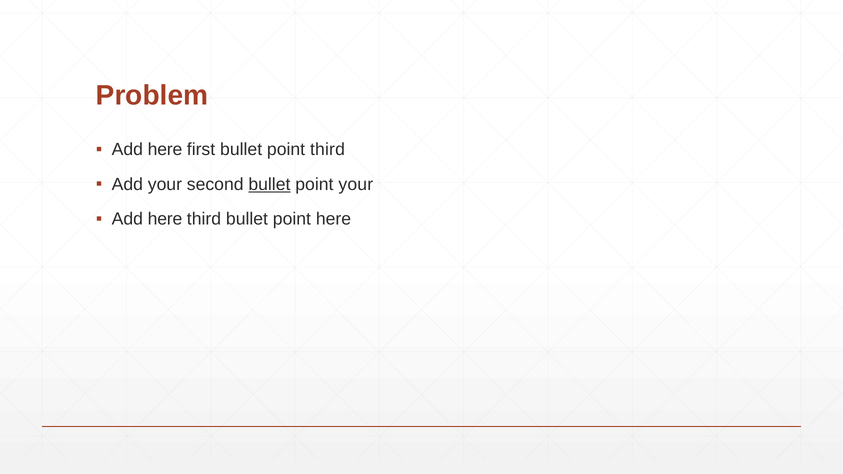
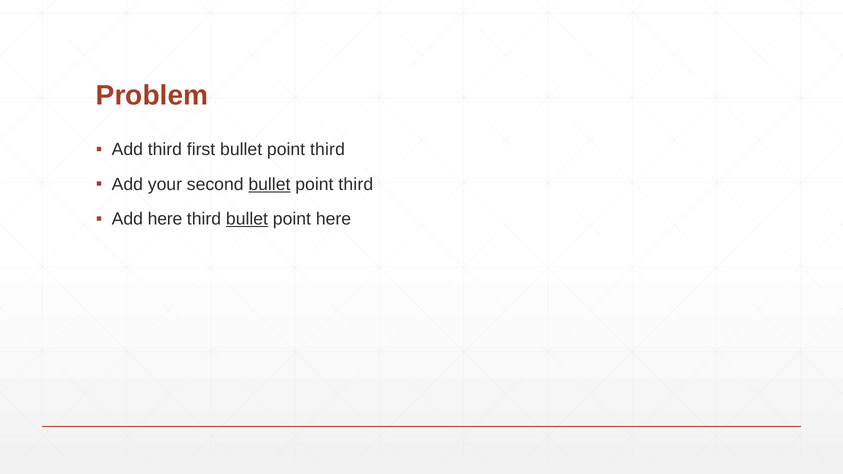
here at (165, 150): here -> third
your at (356, 184): your -> third
bullet at (247, 219) underline: none -> present
